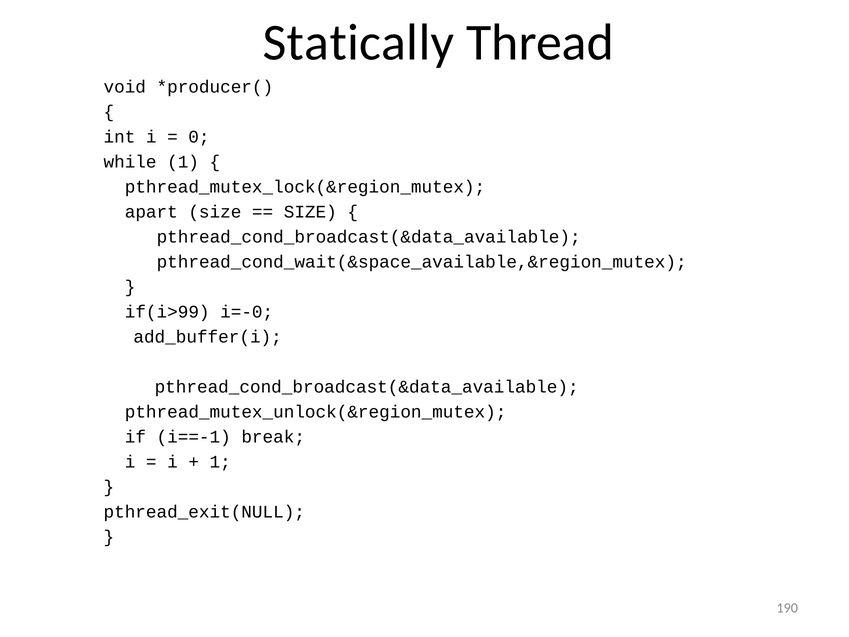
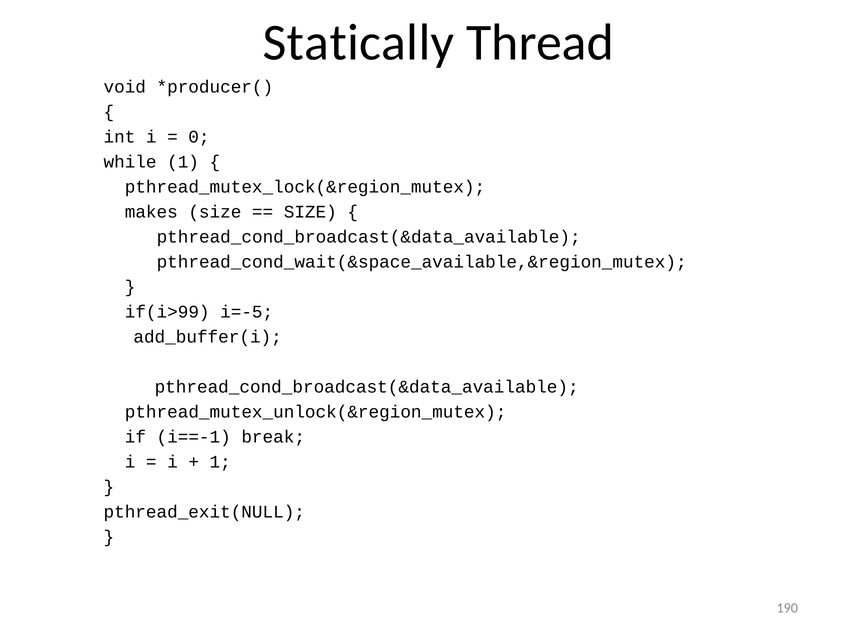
apart: apart -> makes
i=-0: i=-0 -> i=-5
